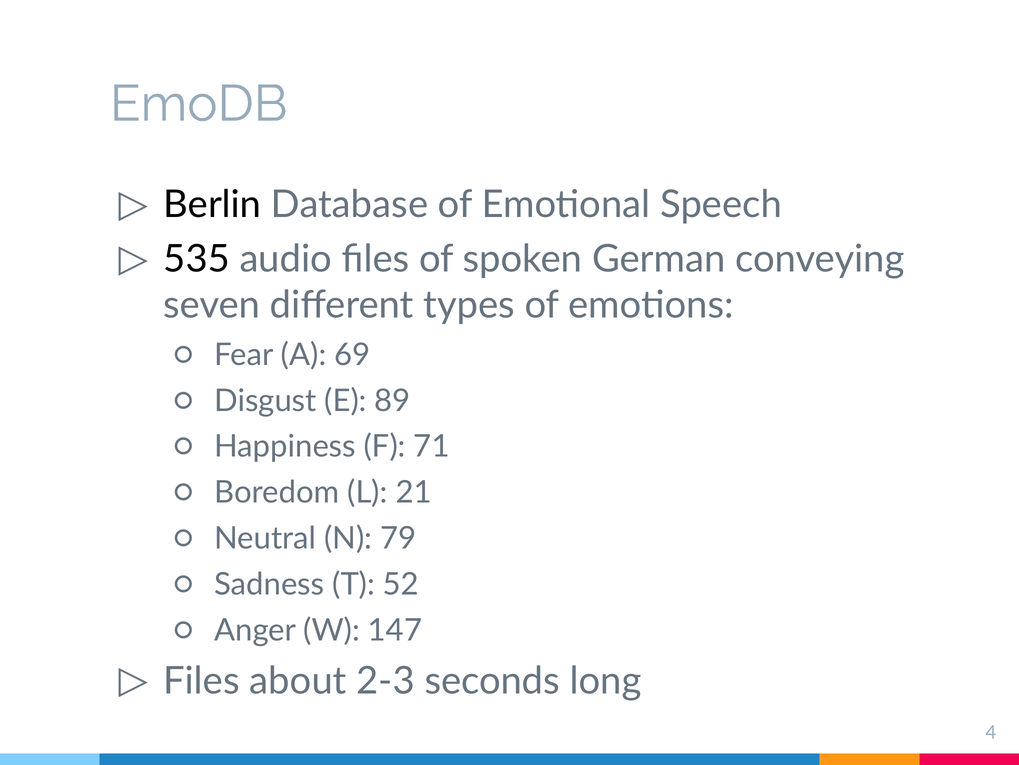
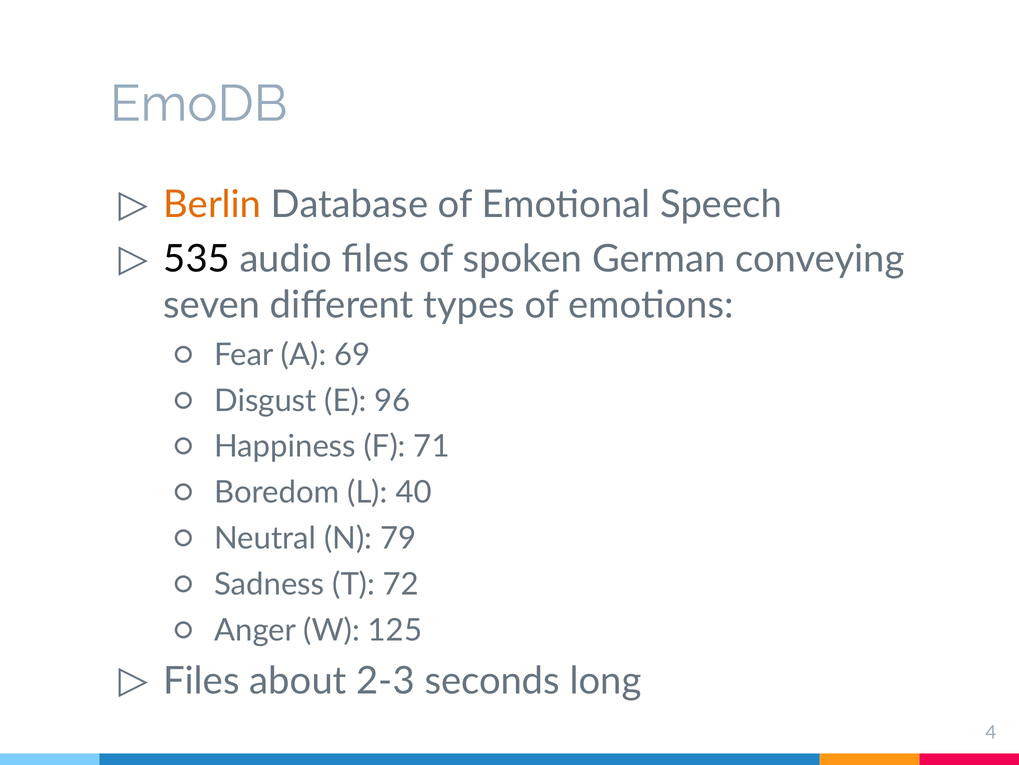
Berlin colour: black -> orange
89: 89 -> 96
21: 21 -> 40
52: 52 -> 72
147: 147 -> 125
